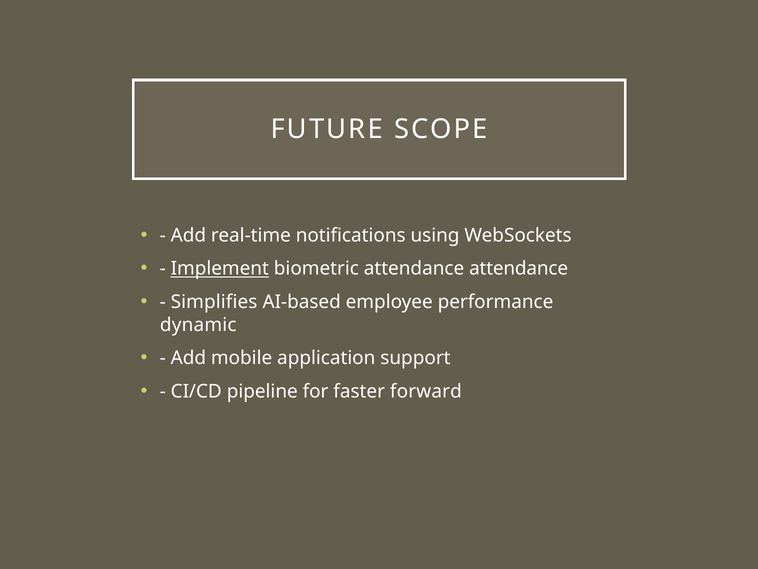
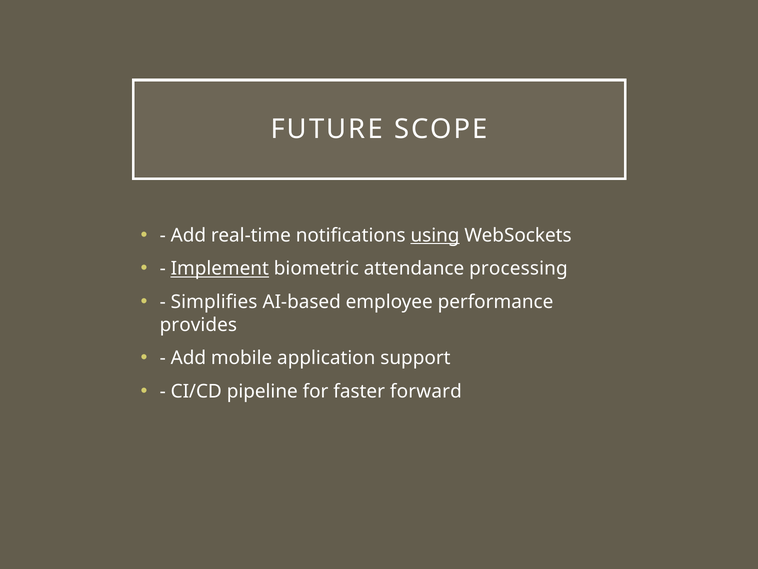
using underline: none -> present
attendance attendance: attendance -> processing
dynamic: dynamic -> provides
